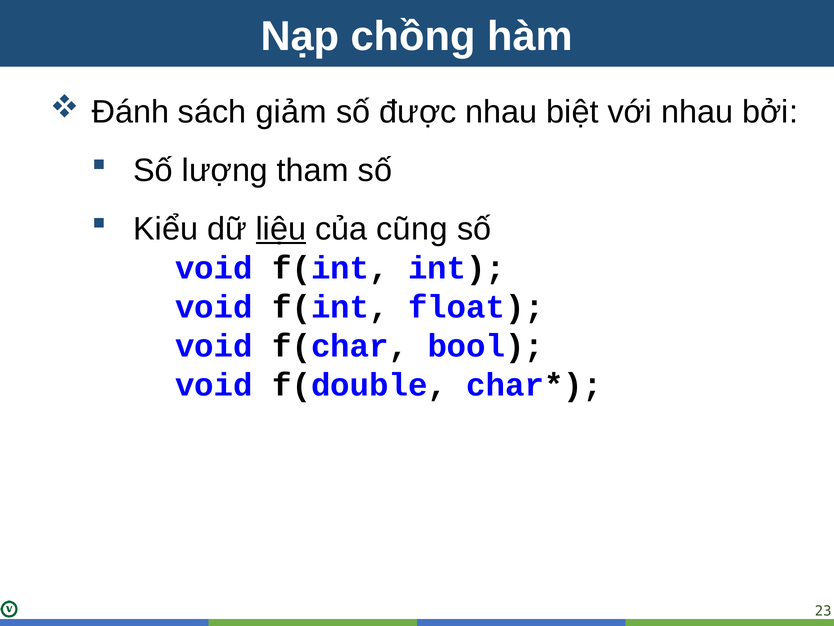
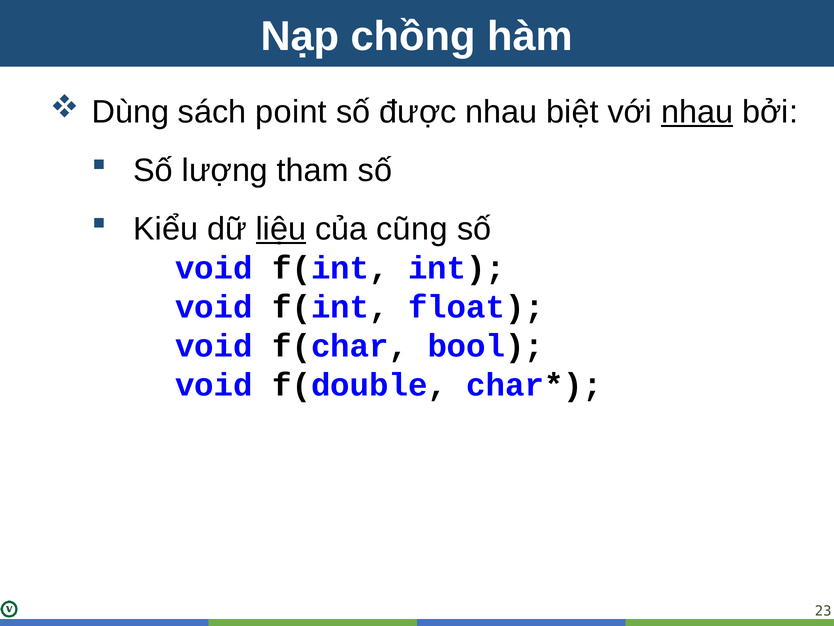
Đánh: Đánh -> Dùng
giảm: giảm -> point
nhau at (697, 112) underline: none -> present
